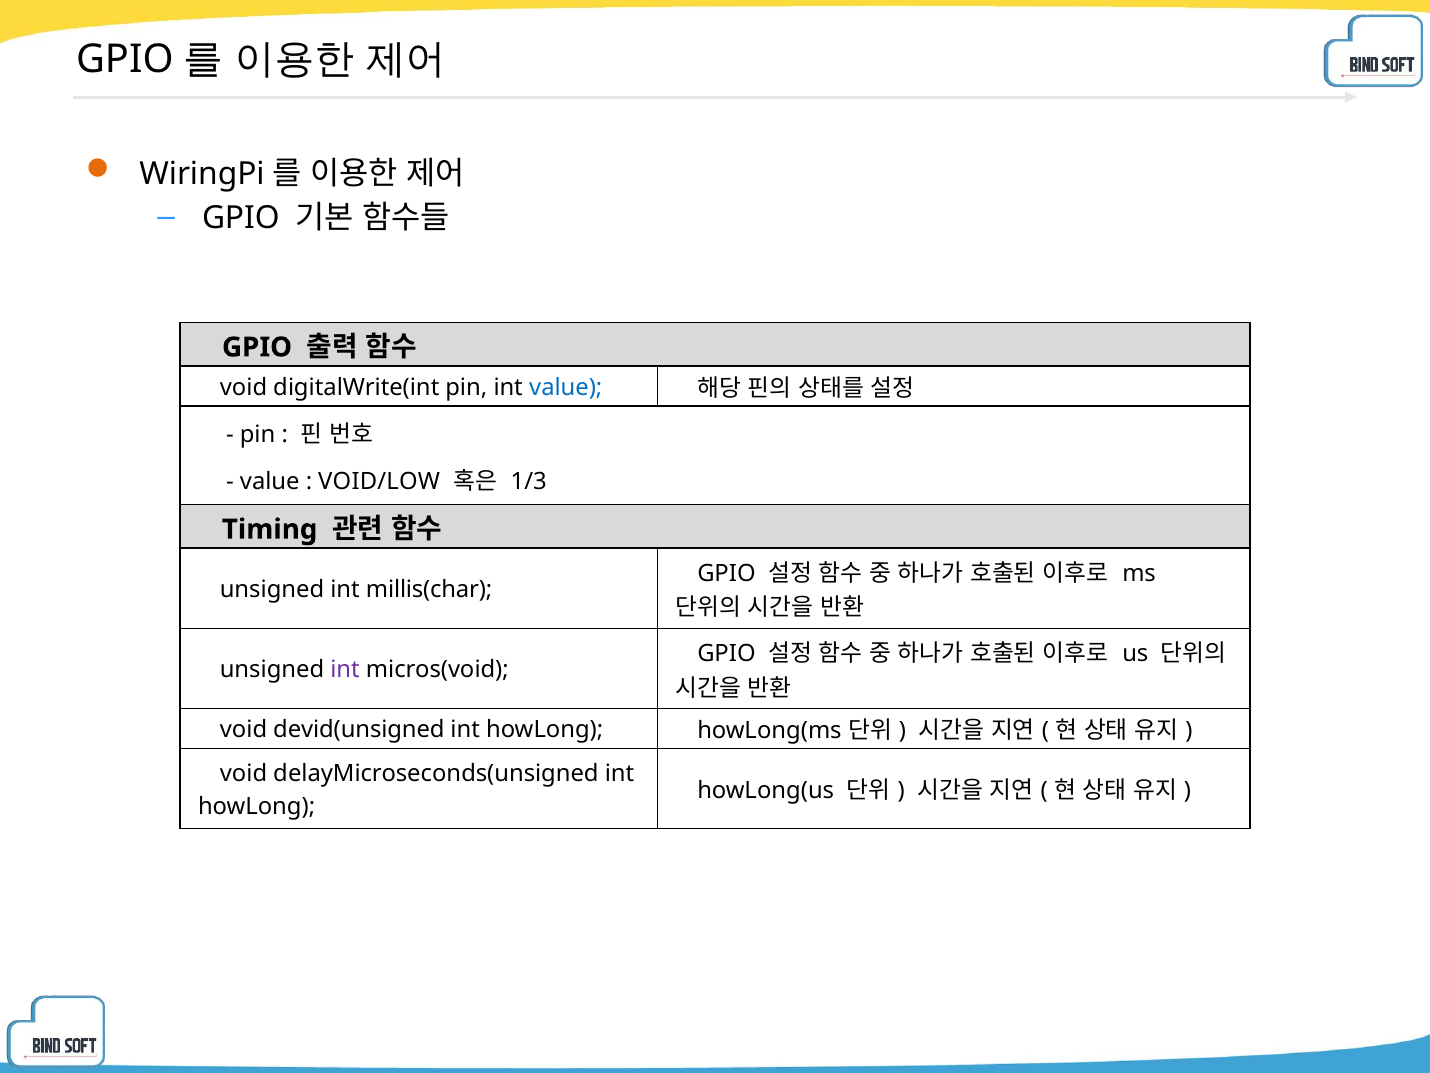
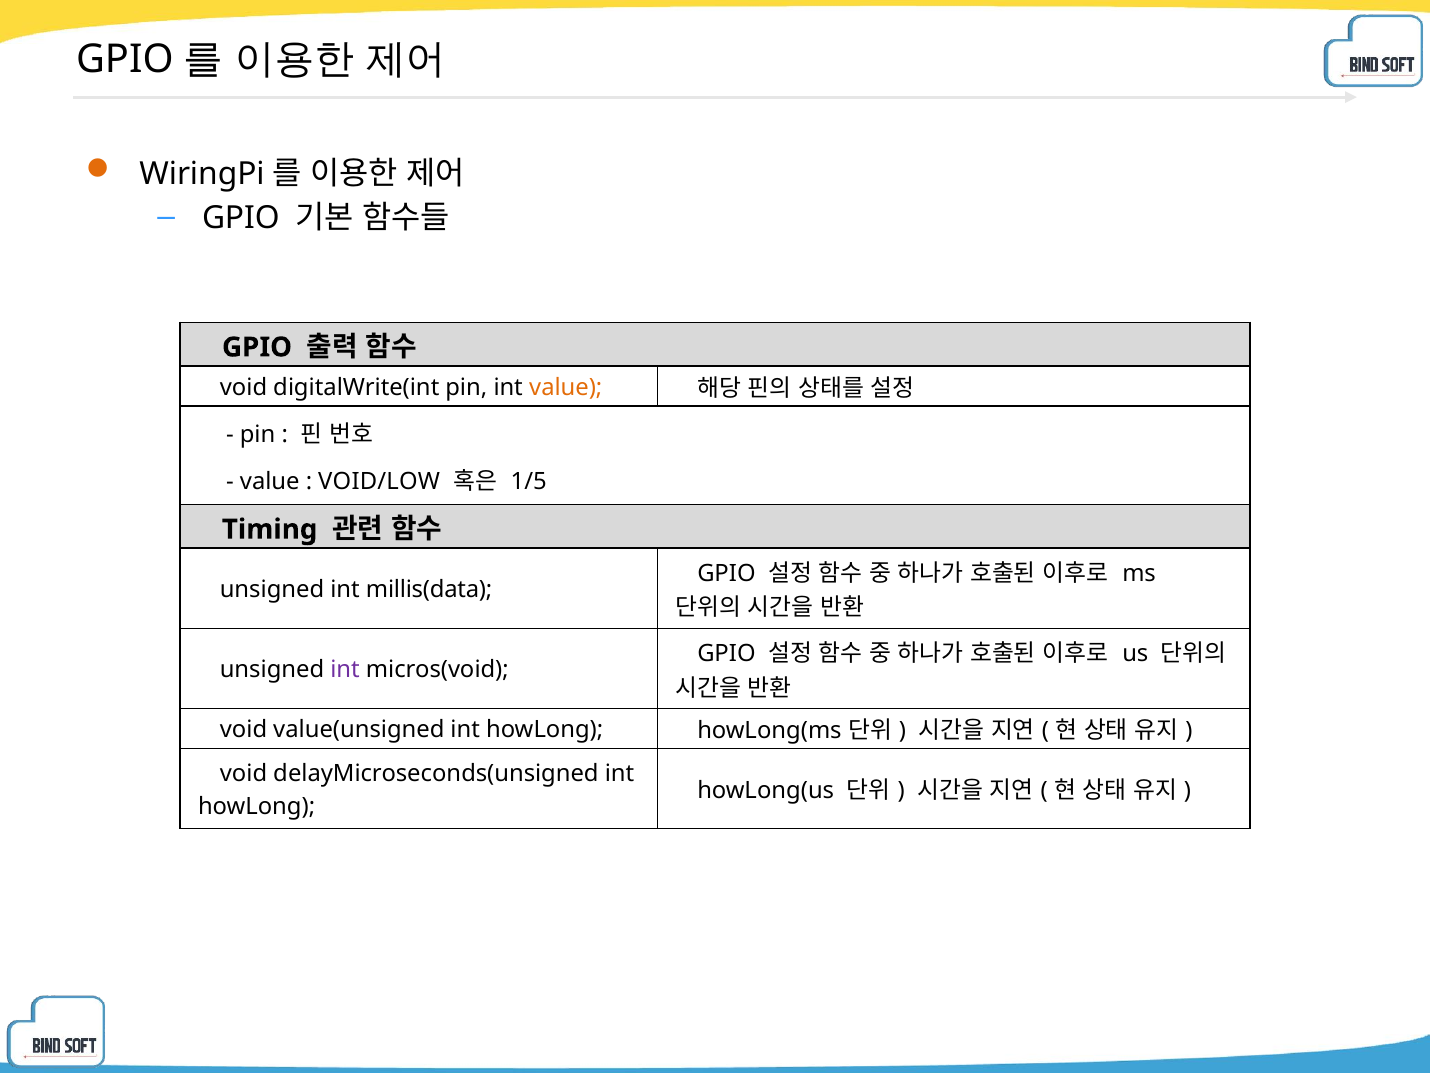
value at (566, 387) colour: blue -> orange
1/3: 1/3 -> 1/5
millis(char: millis(char -> millis(data
devid(unsigned: devid(unsigned -> value(unsigned
